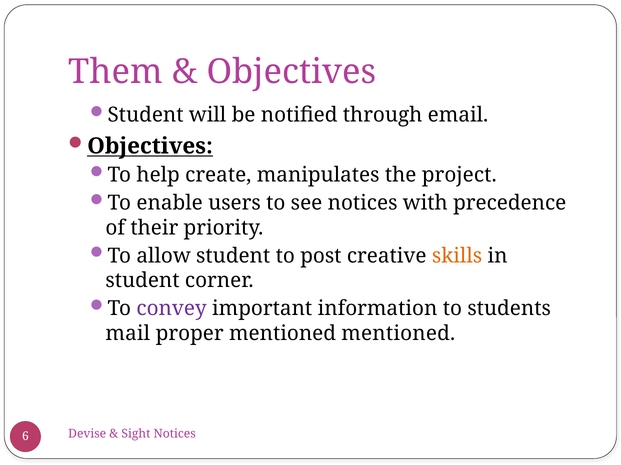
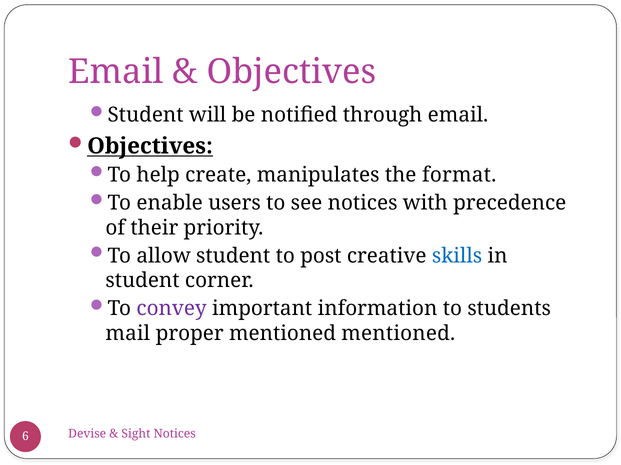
Them at (116, 72): Them -> Email
project: project -> format
skills colour: orange -> blue
